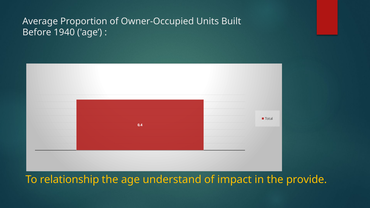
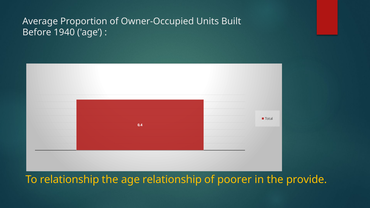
age understand: understand -> relationship
impact: impact -> poorer
